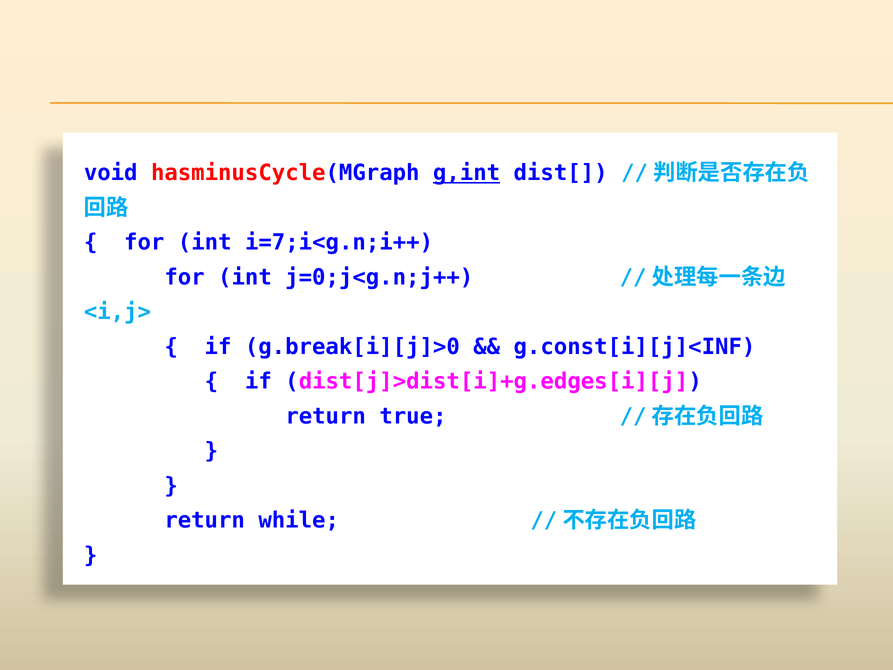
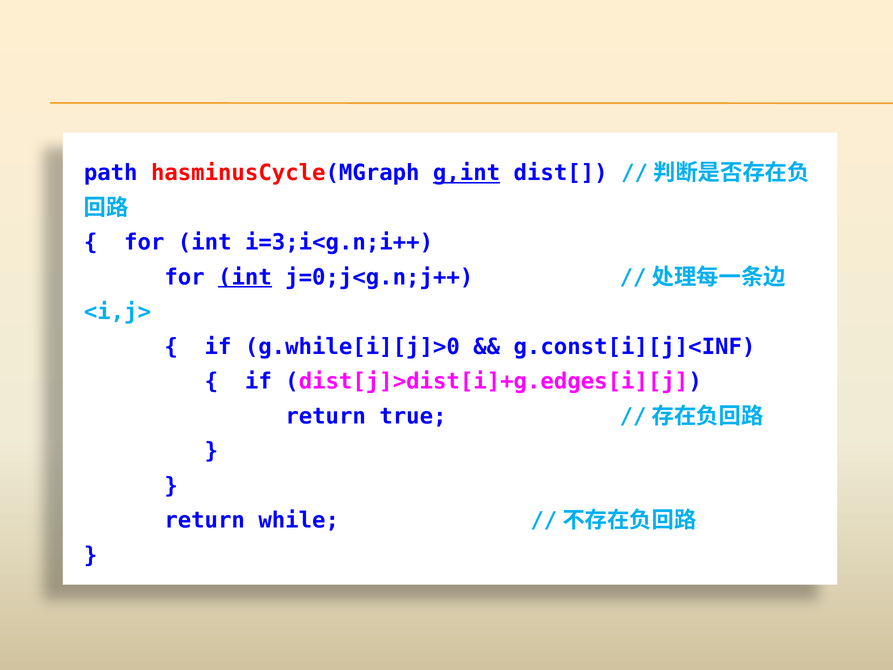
void: void -> path
i=7;i<g.n;i++: i=7;i<g.n;i++ -> i=3;i<g.n;i++
int at (245, 277) underline: none -> present
g.break[i][j]>0: g.break[i][j]>0 -> g.while[i][j]>0
